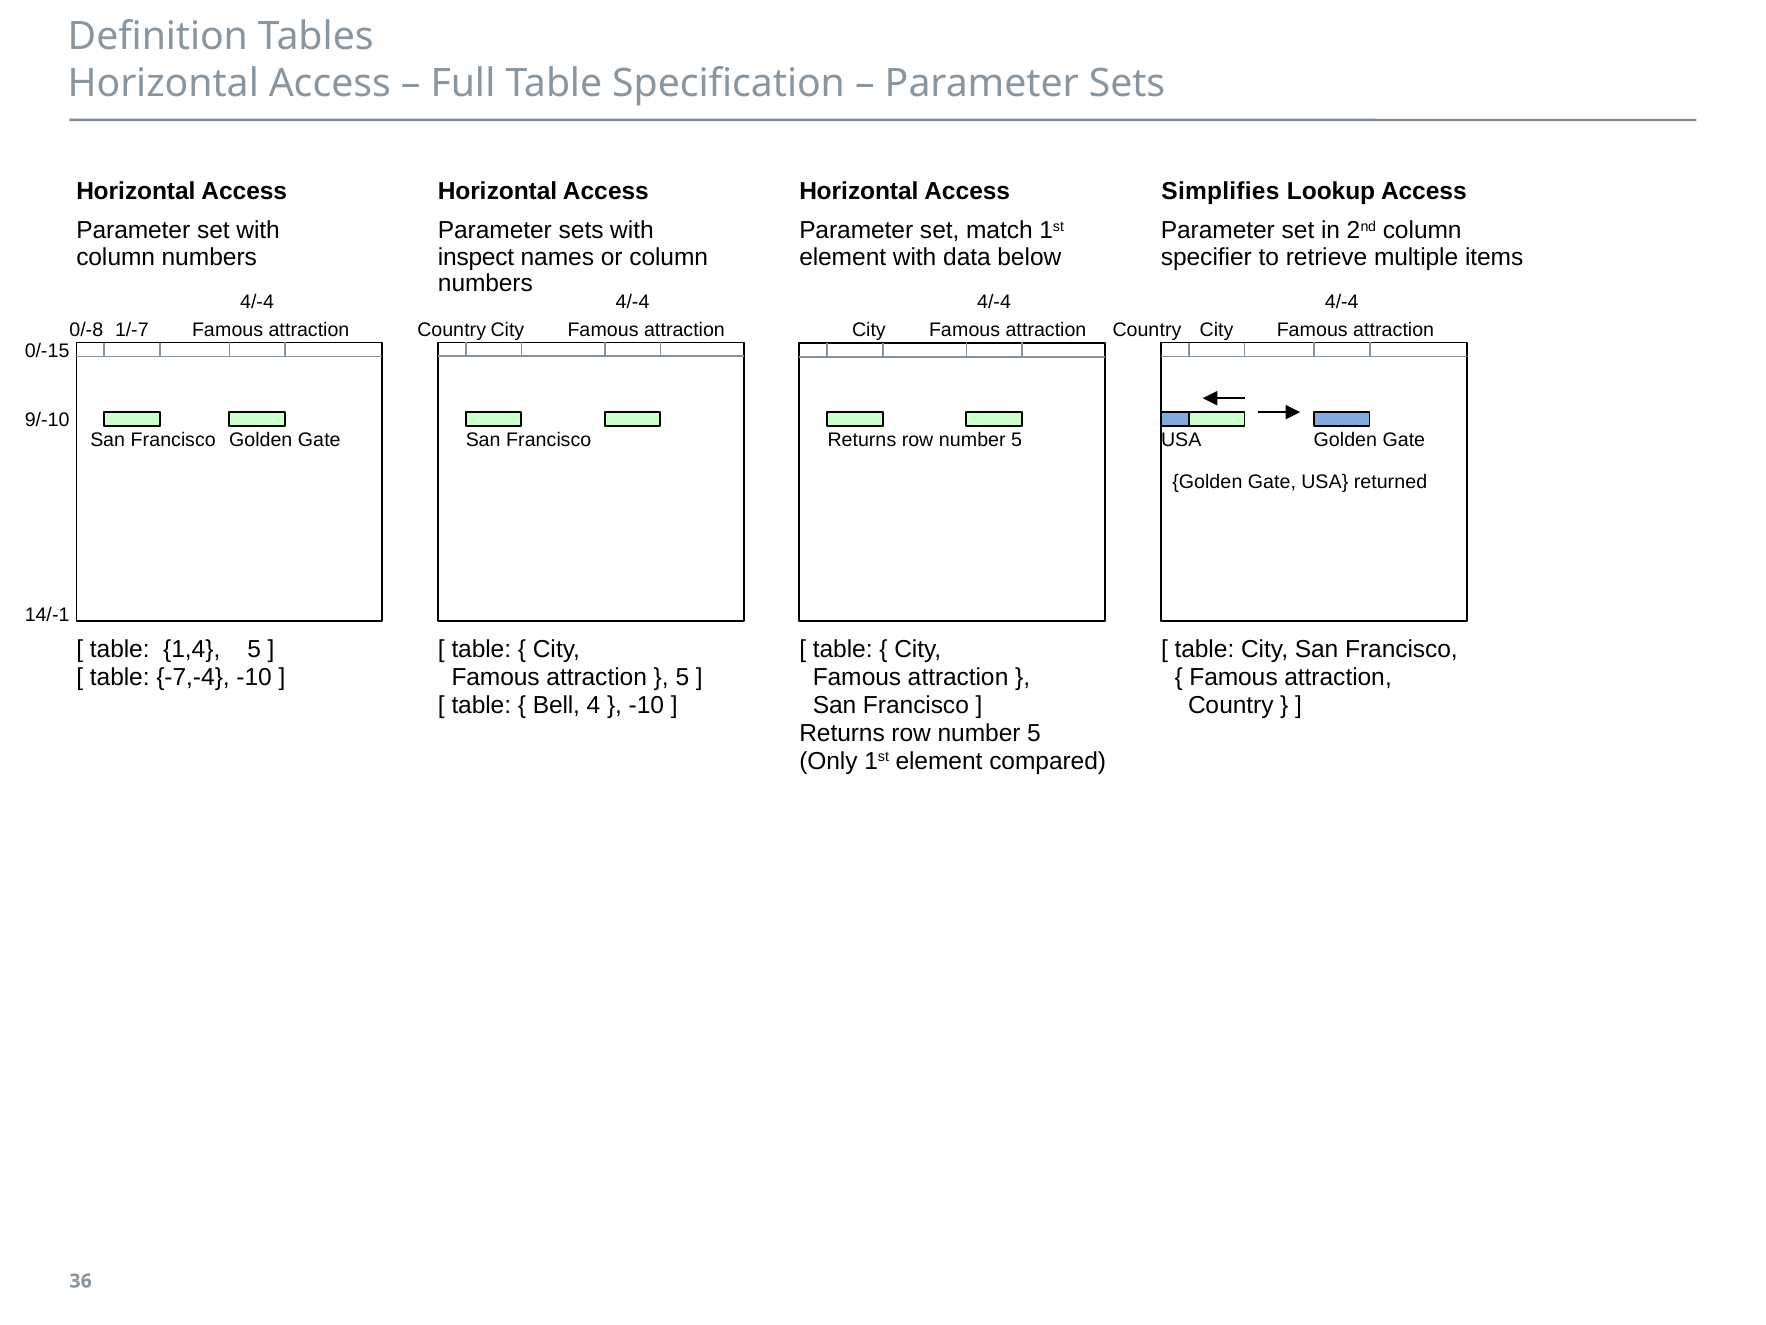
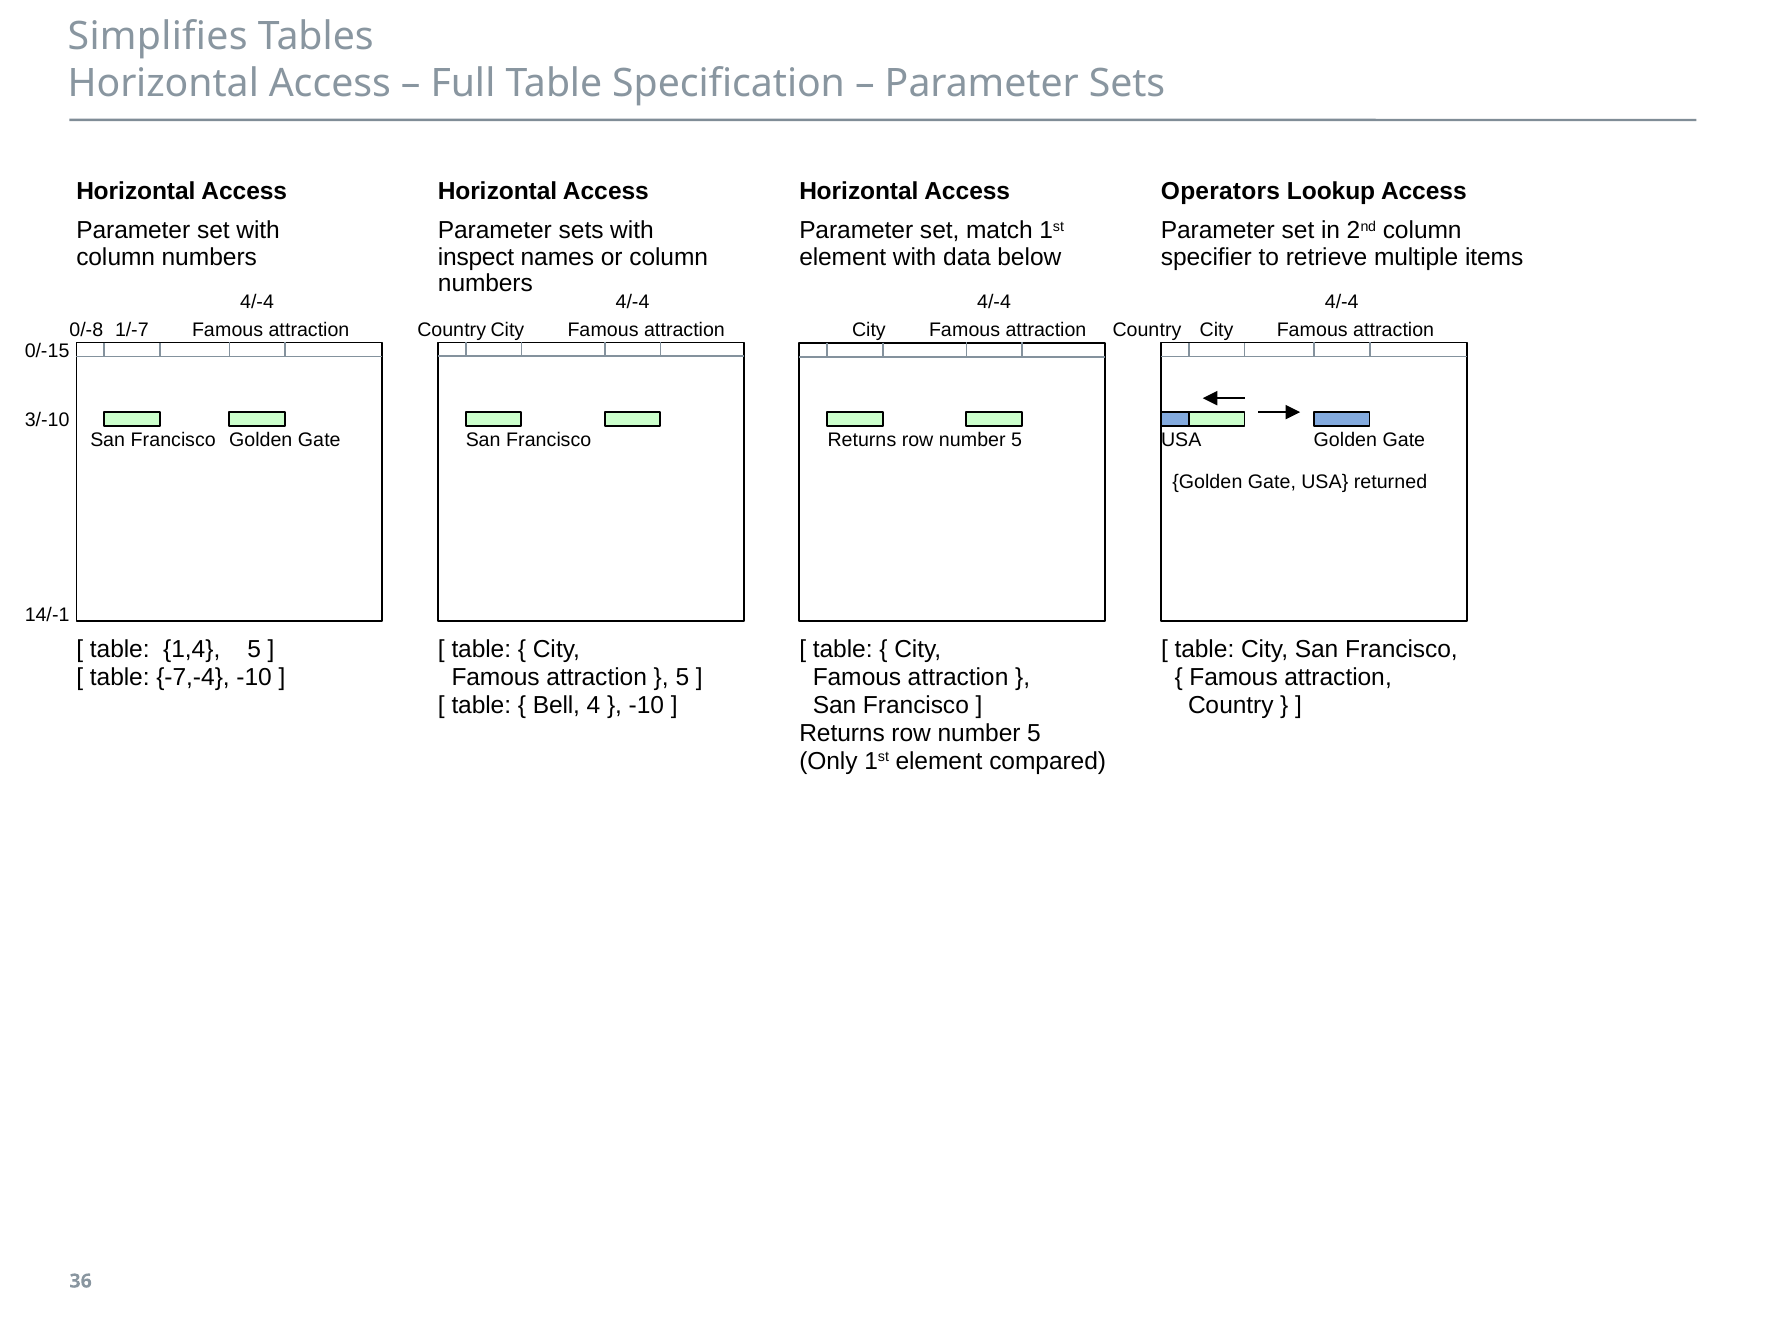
Definition: Definition -> Simplifies
Simplifies: Simplifies -> Operators
9/-10: 9/-10 -> 3/-10
